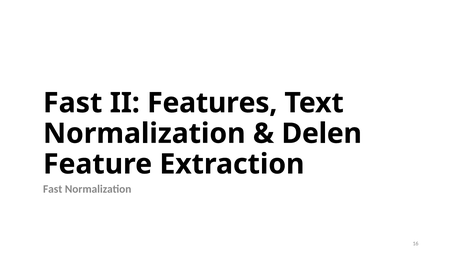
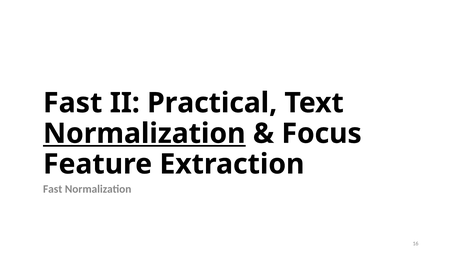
Features: Features -> Practical
Normalization at (144, 133) underline: none -> present
Delen: Delen -> Focus
